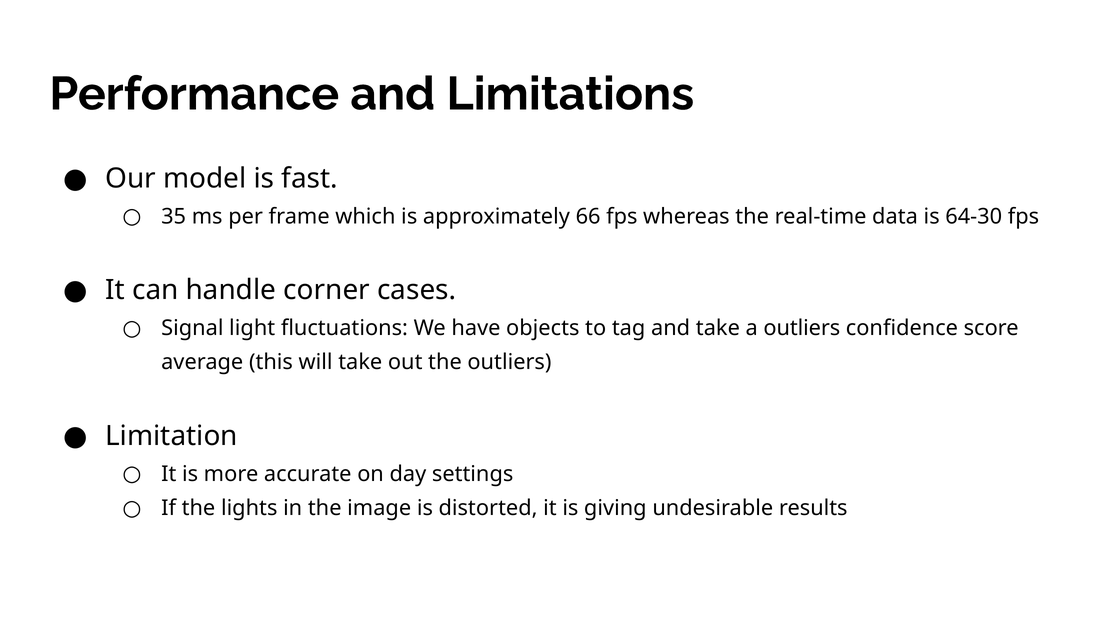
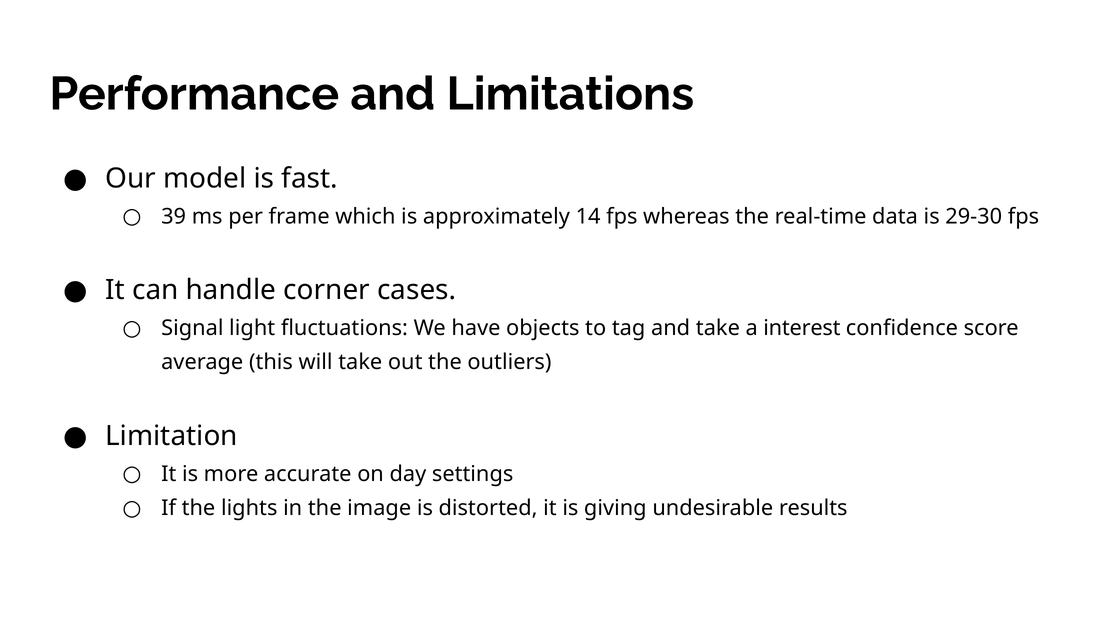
35: 35 -> 39
66: 66 -> 14
64-30: 64-30 -> 29-30
a outliers: outliers -> interest
